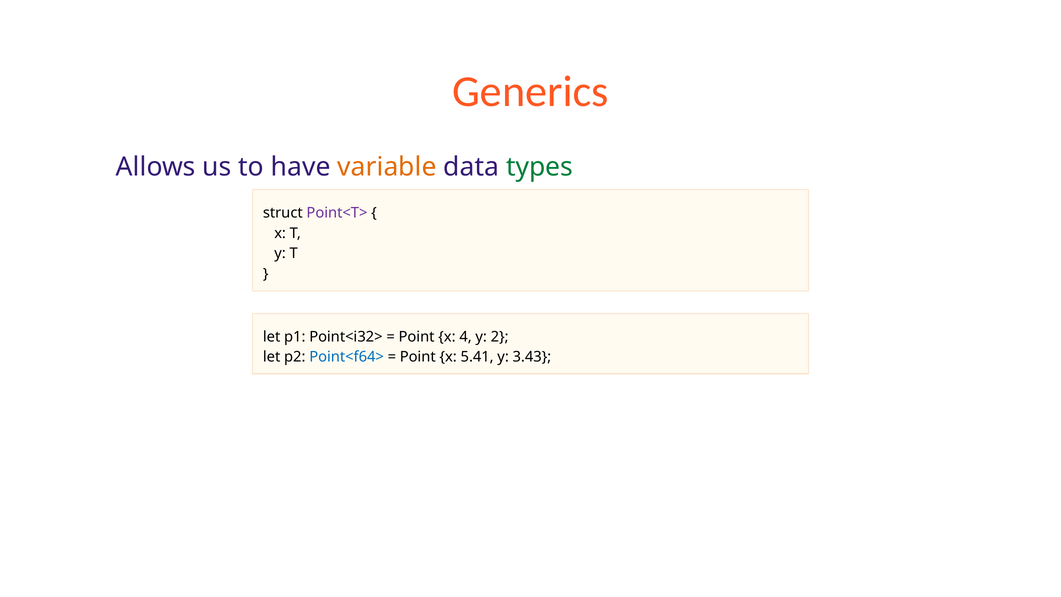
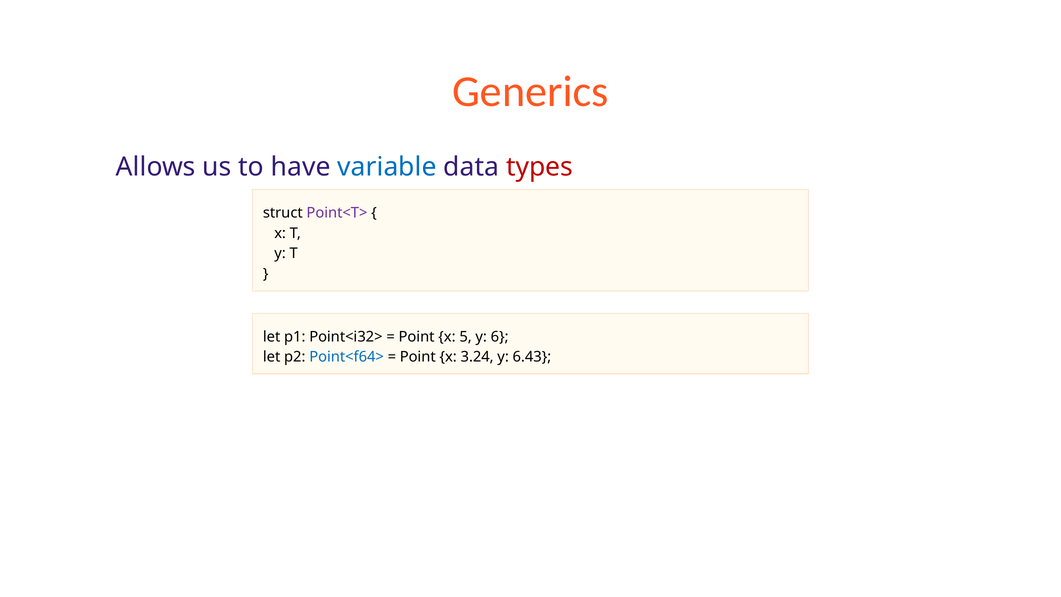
variable colour: orange -> blue
types colour: green -> red
4: 4 -> 5
2: 2 -> 6
5.41: 5.41 -> 3.24
3.43: 3.43 -> 6.43
